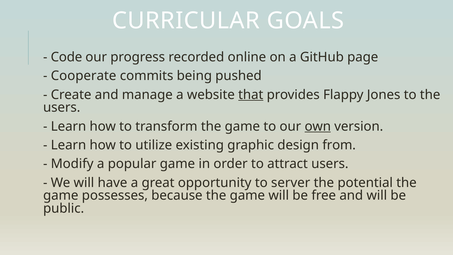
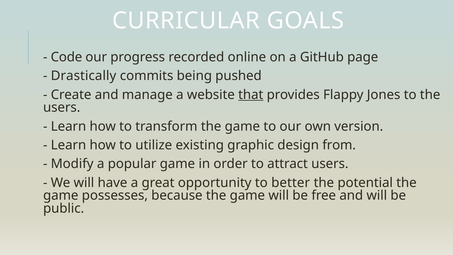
Cooperate: Cooperate -> Drastically
own underline: present -> none
server: server -> better
